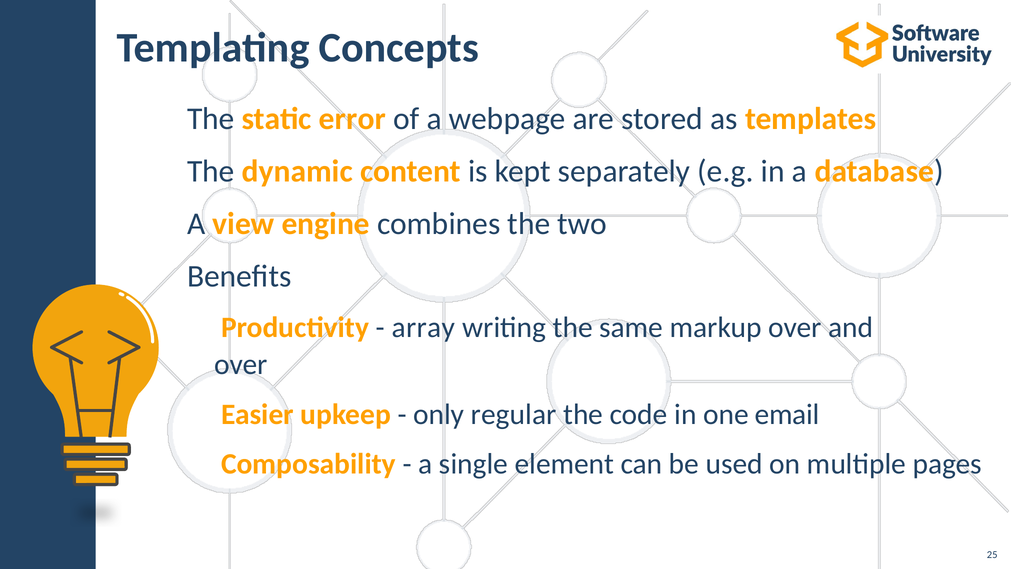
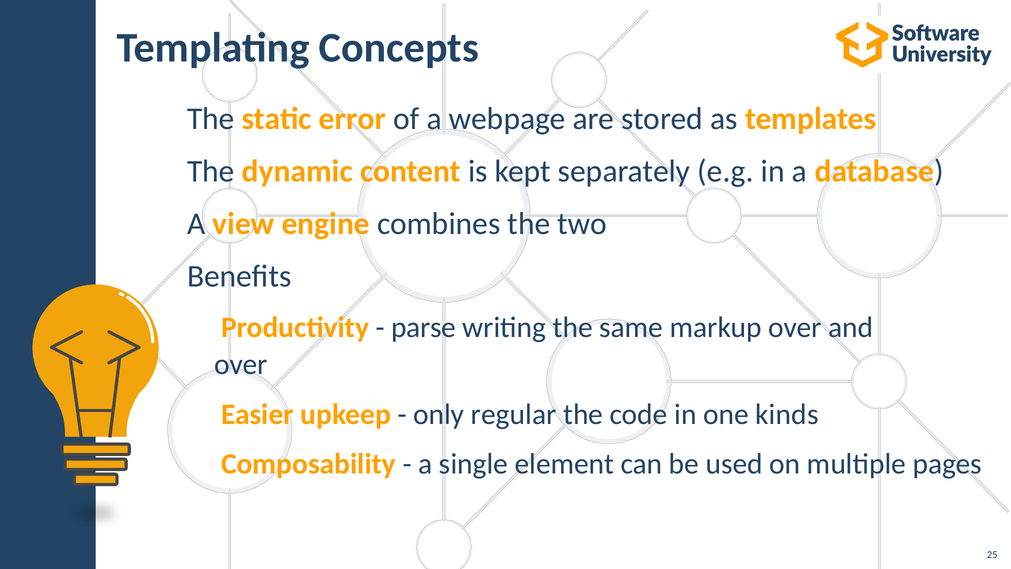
array: array -> parse
email: email -> kinds
